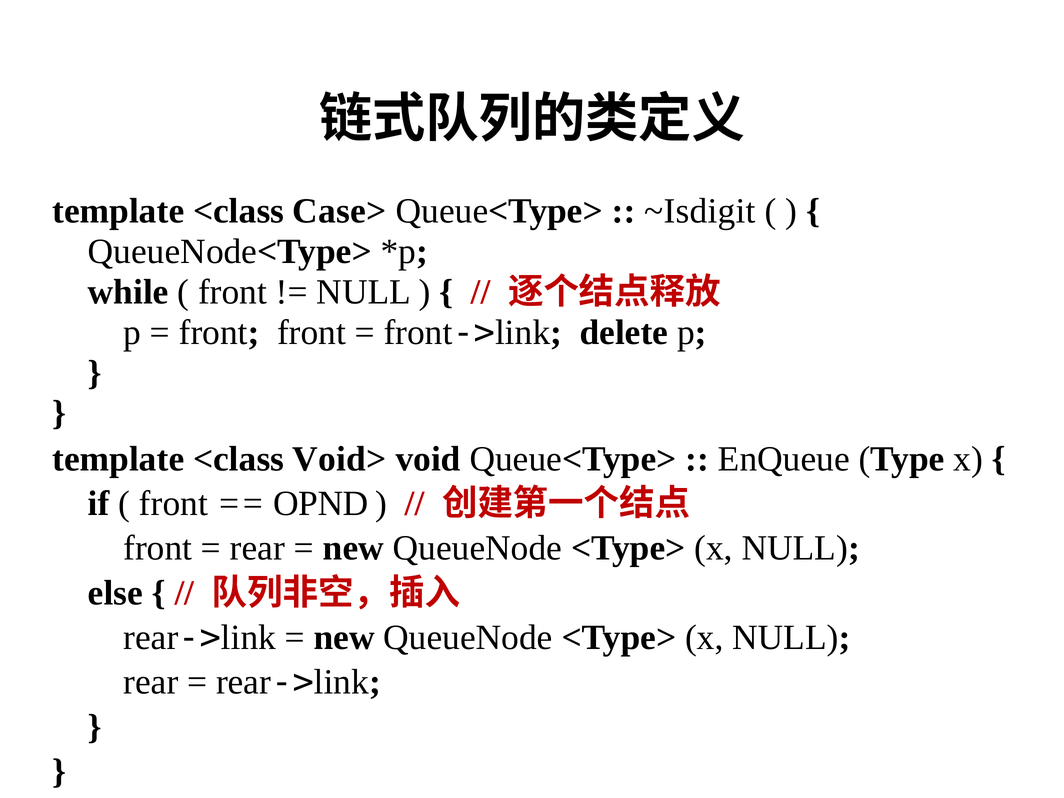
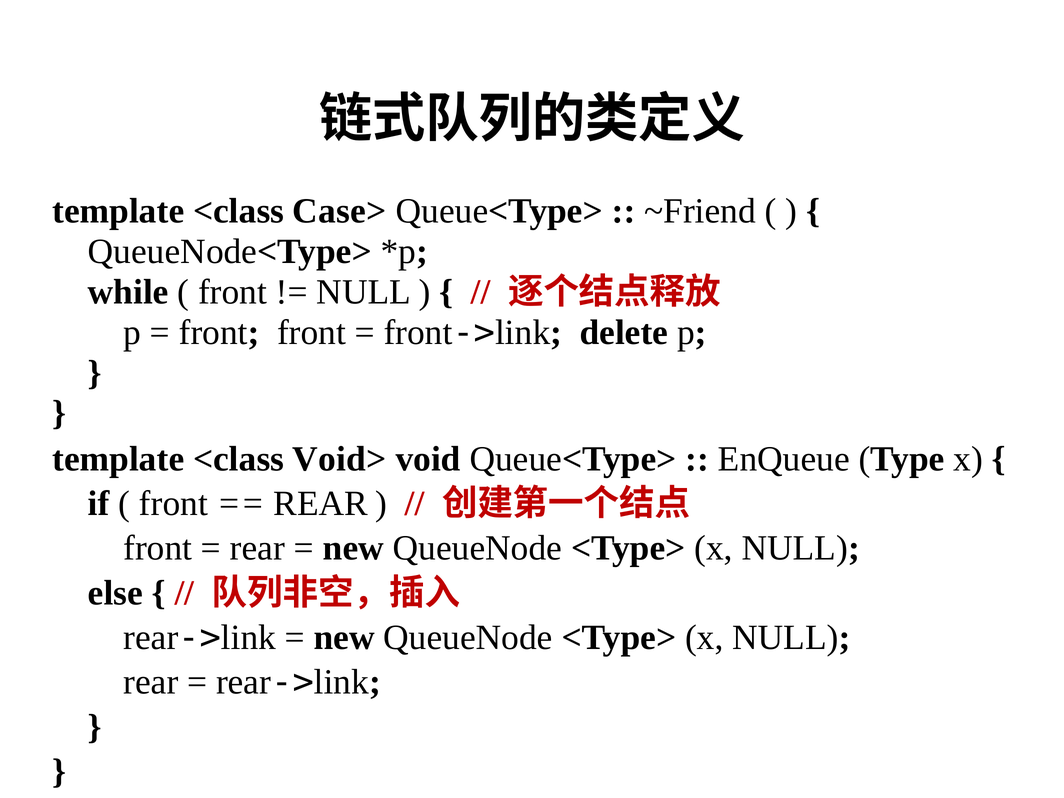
~Isdigit: ~Isdigit -> ~Friend
OPND at (321, 504): OPND -> REAR
